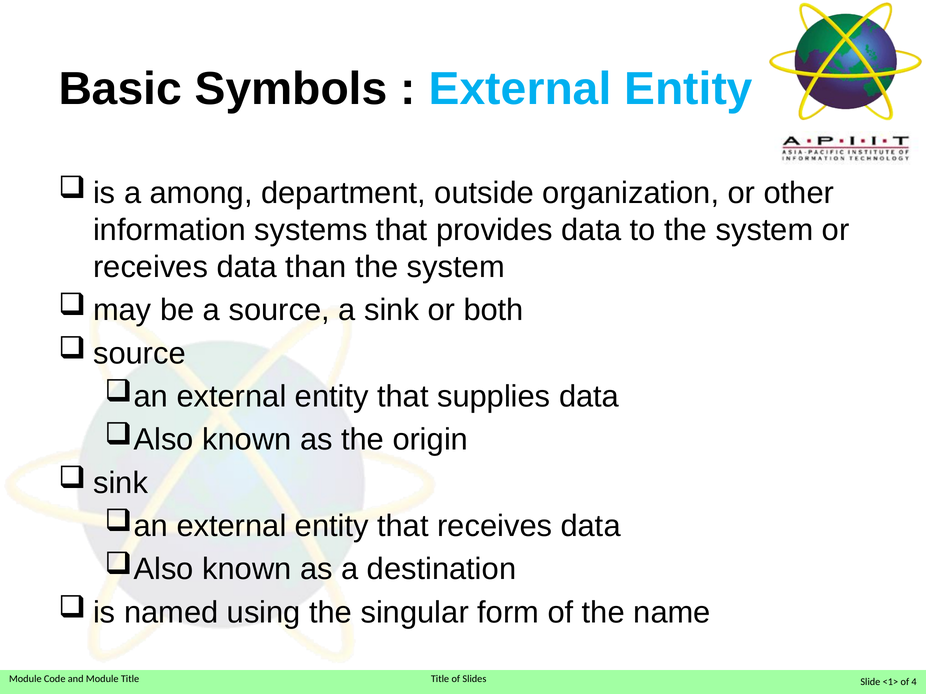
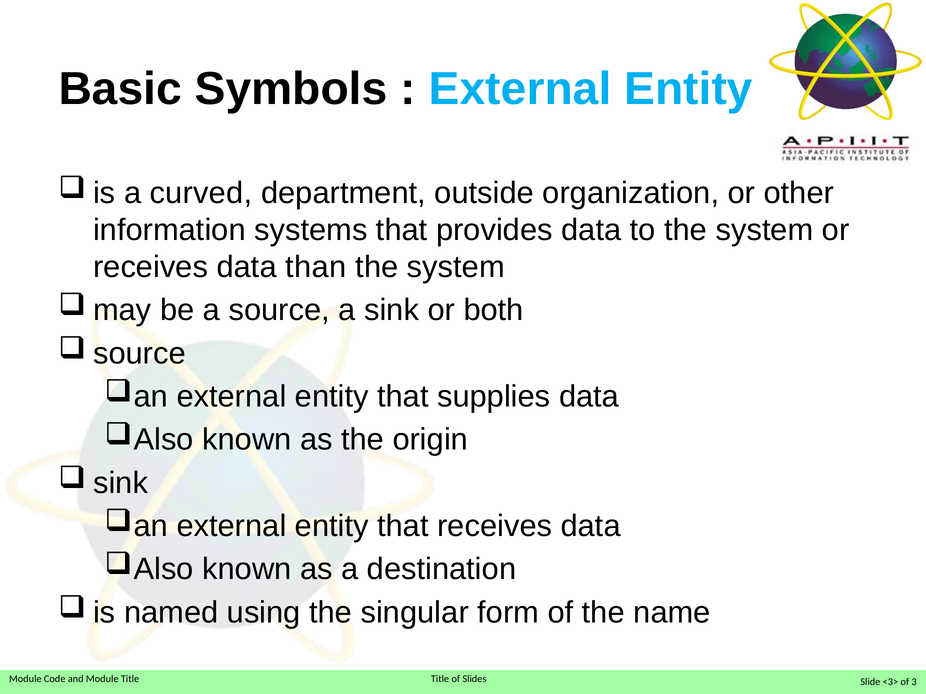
among: among -> curved
<1>: <1> -> <3>
4: 4 -> 3
